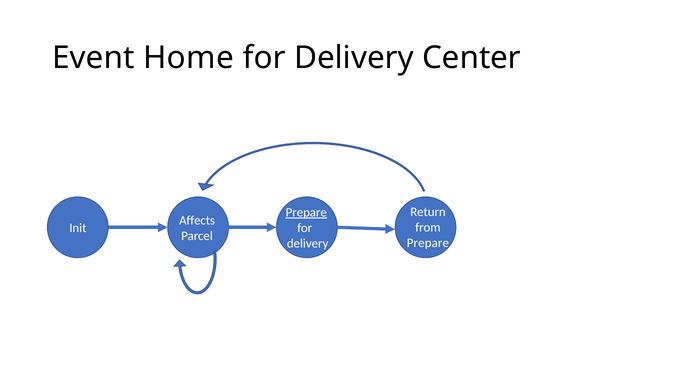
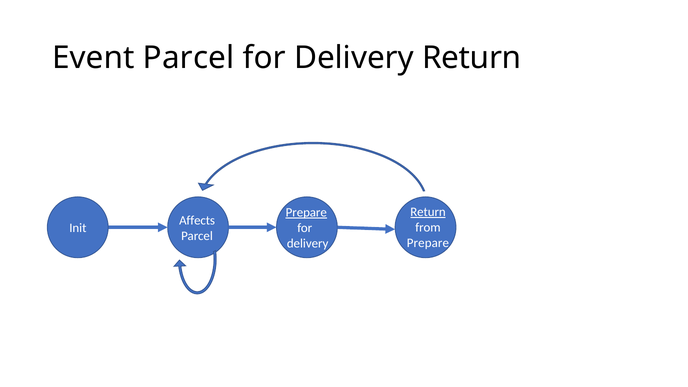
Event Home: Home -> Parcel
Center at (472, 58): Center -> Return
Return at (428, 212) underline: none -> present
